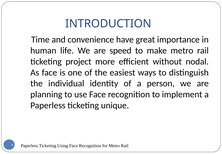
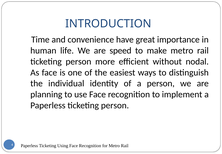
project at (79, 61): project -> person
Paperless ticketing unique: unique -> person
